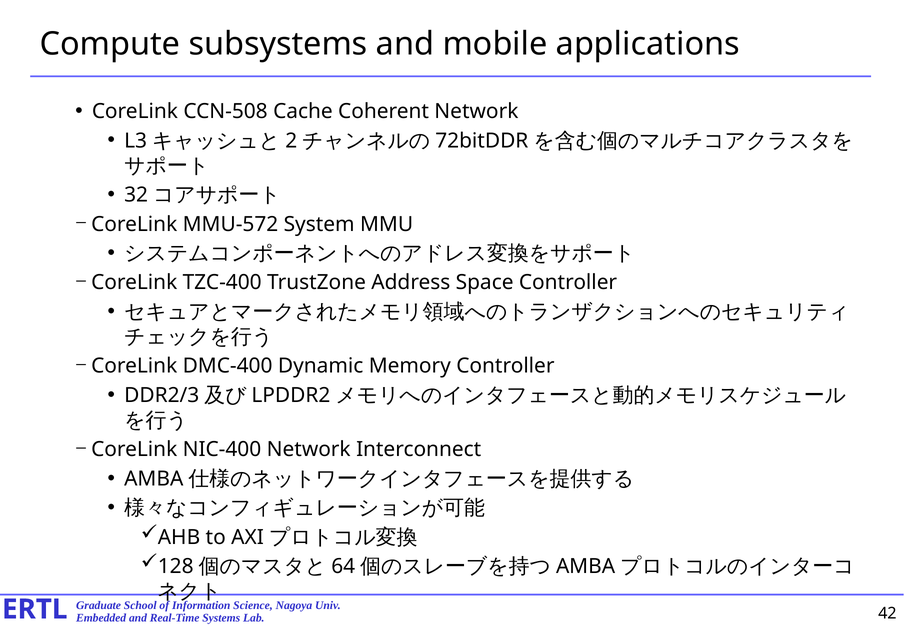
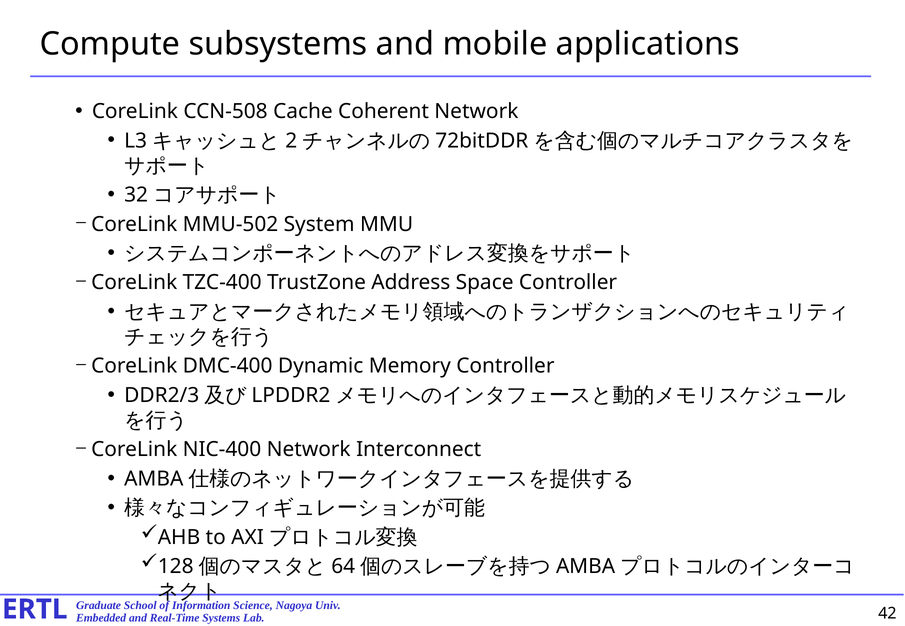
MMU-572: MMU-572 -> MMU-502
